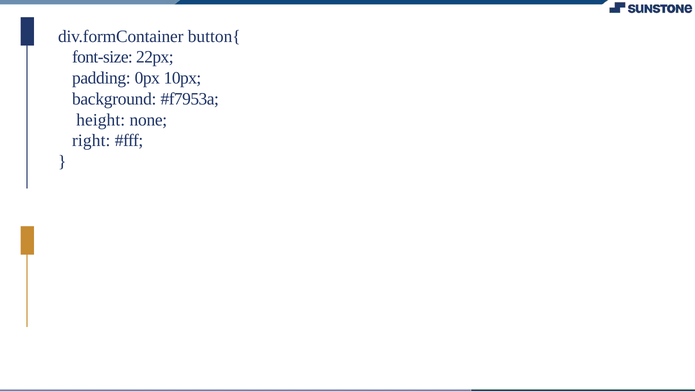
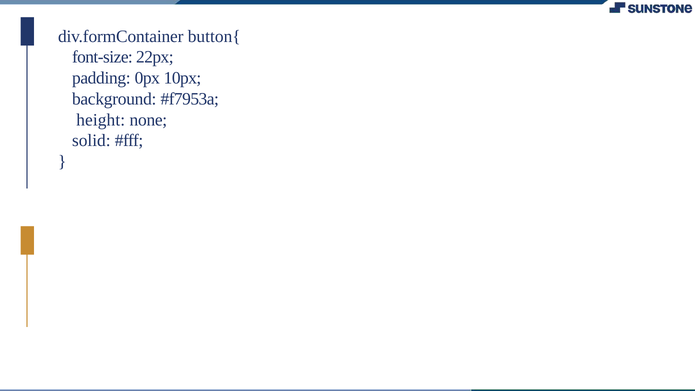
right: right -> solid
